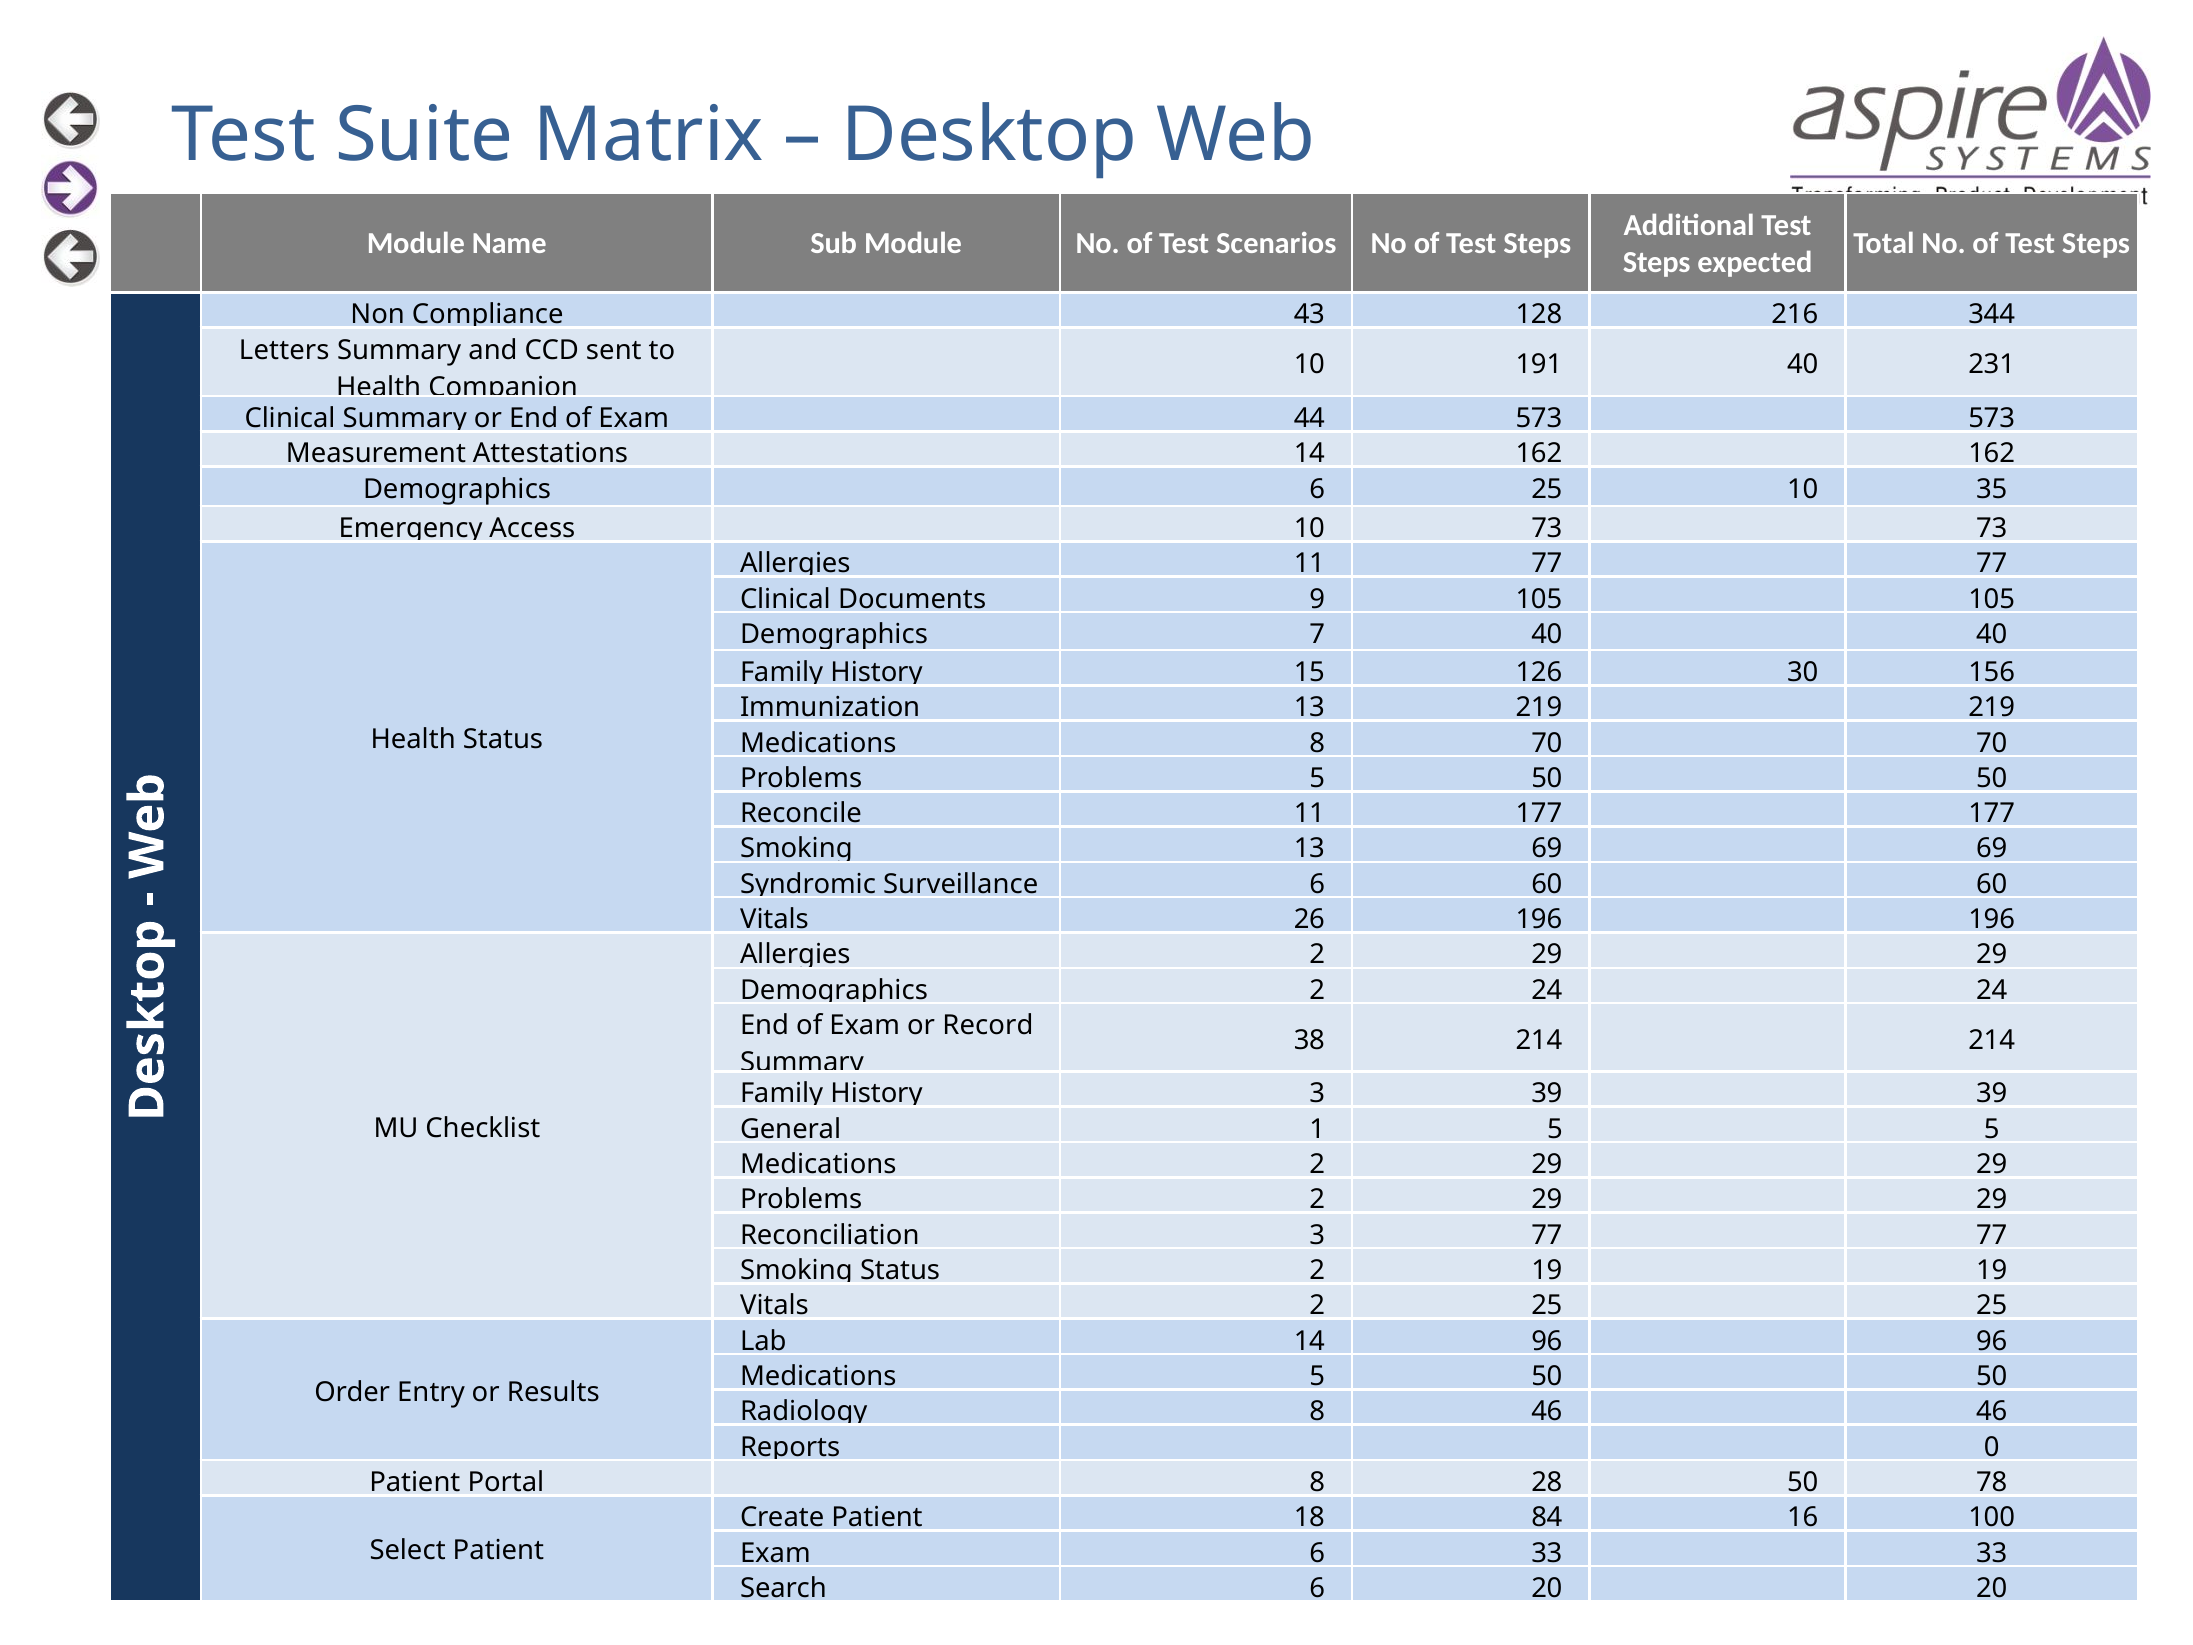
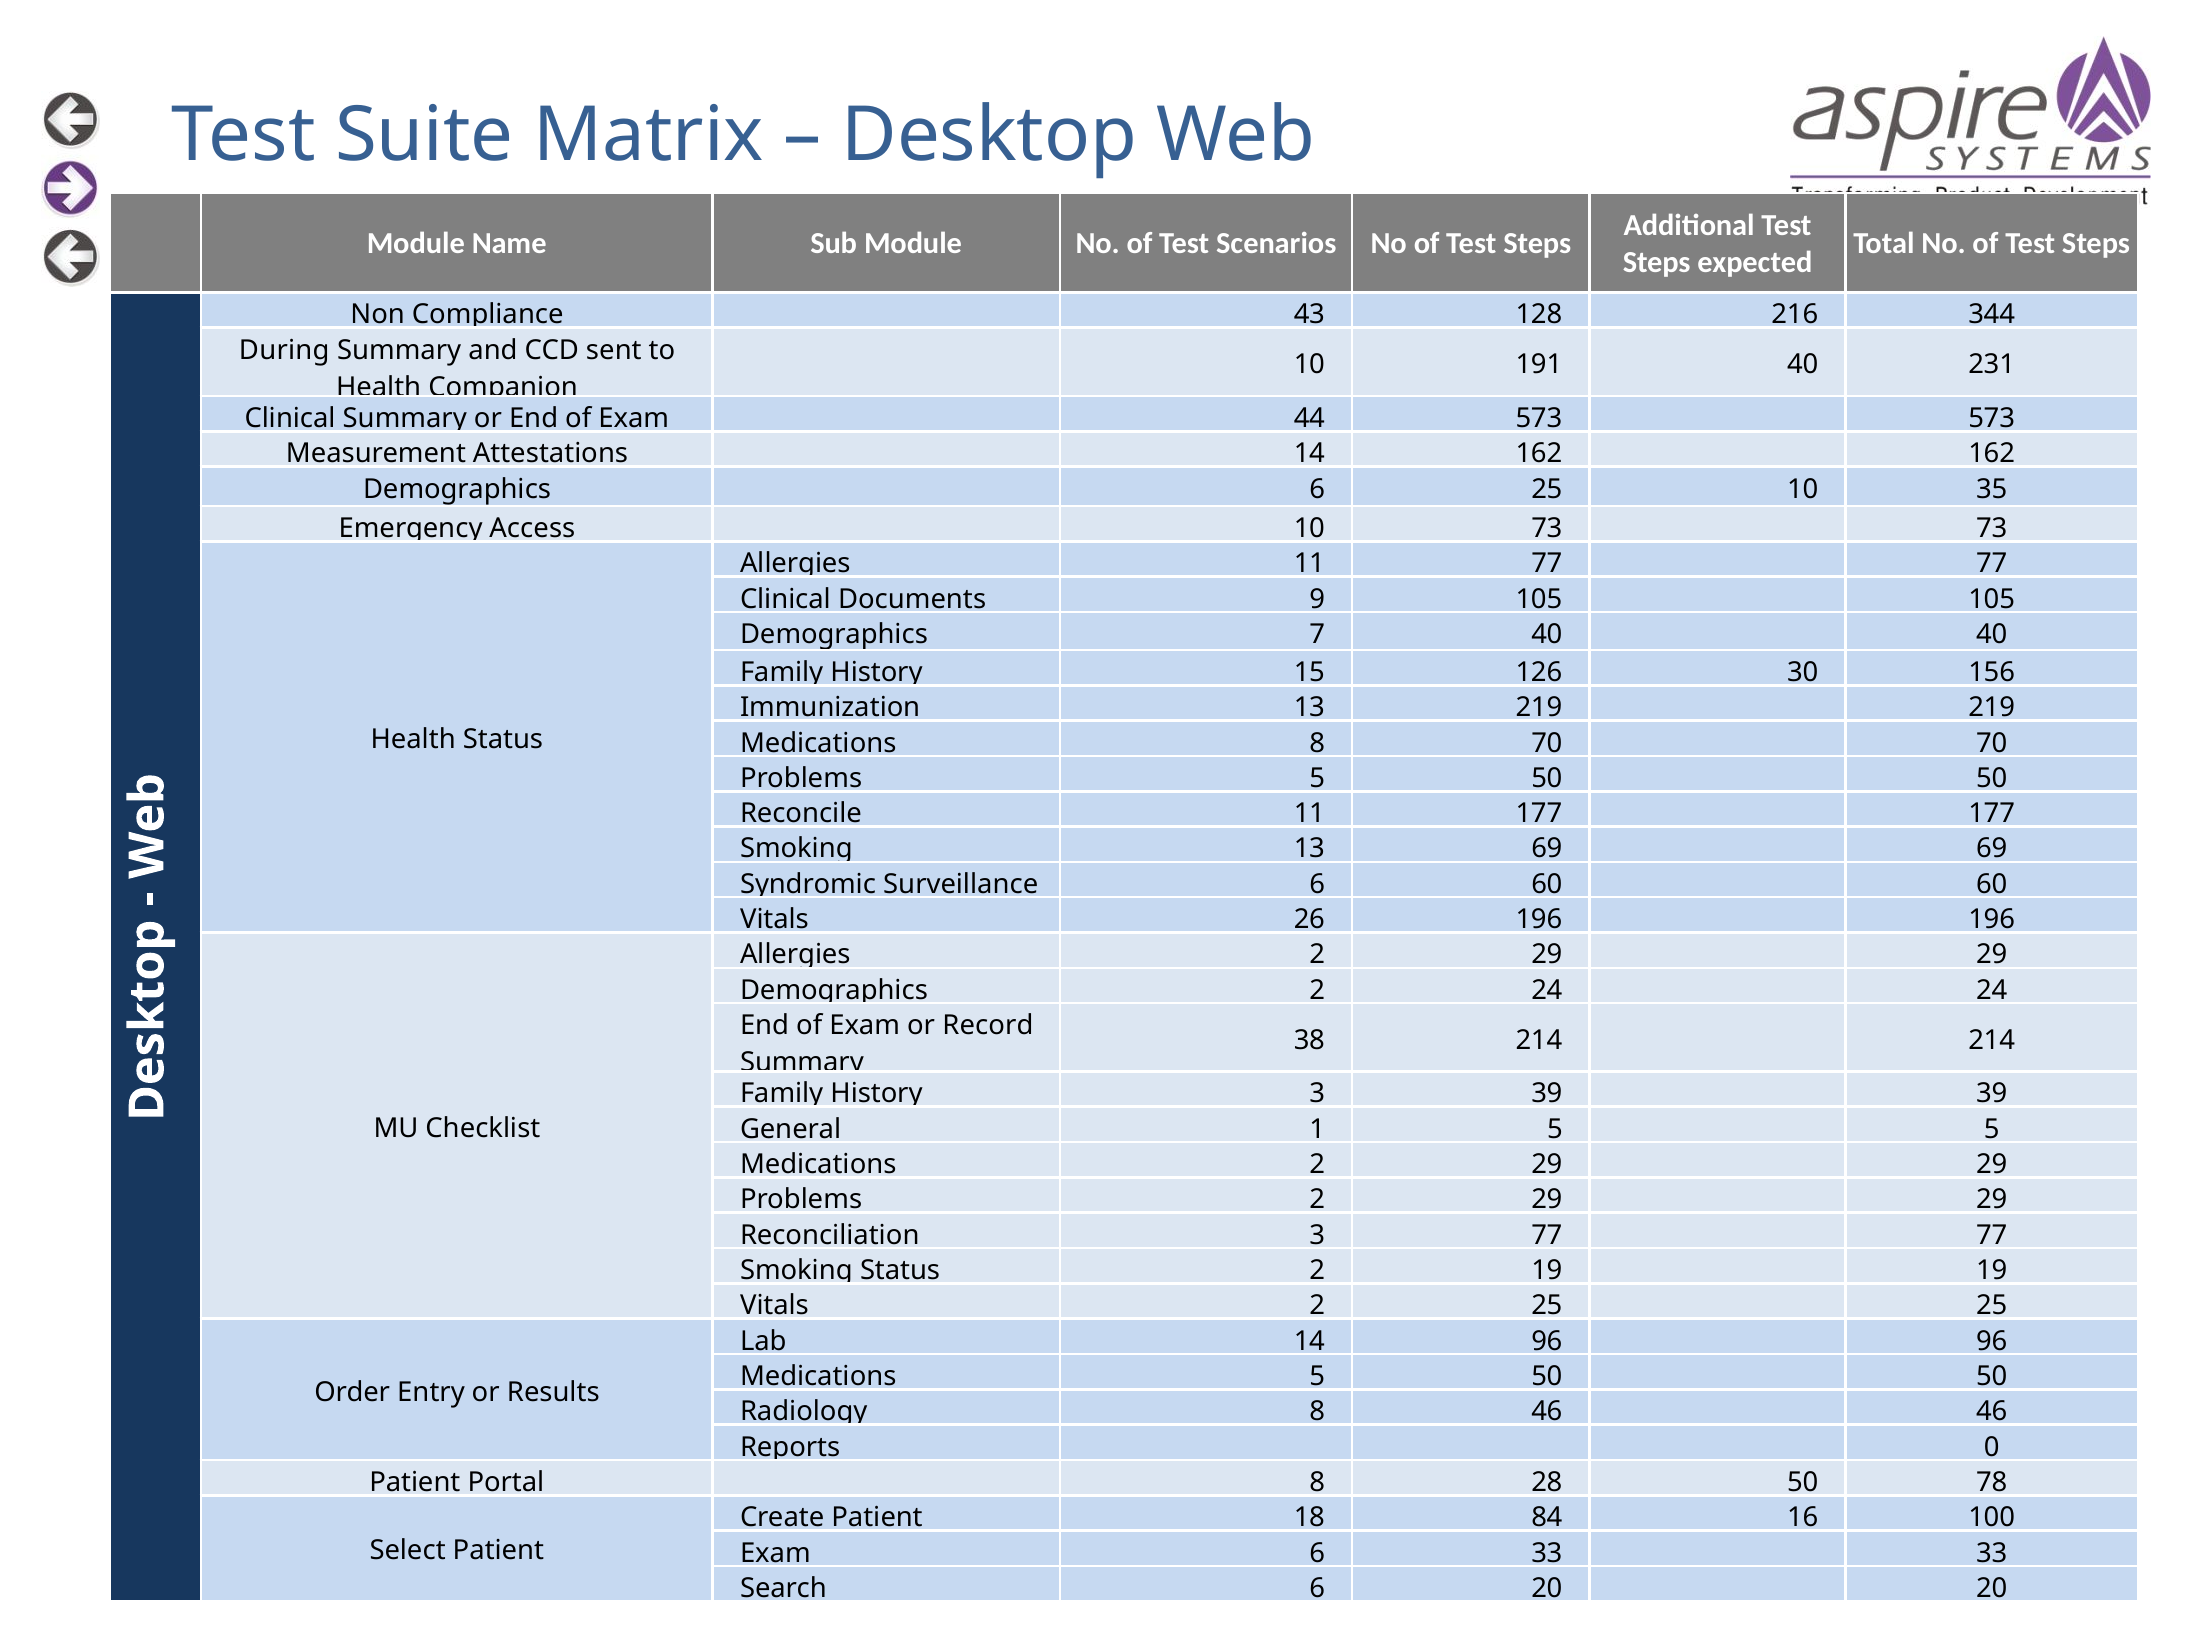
Letters: Letters -> During
